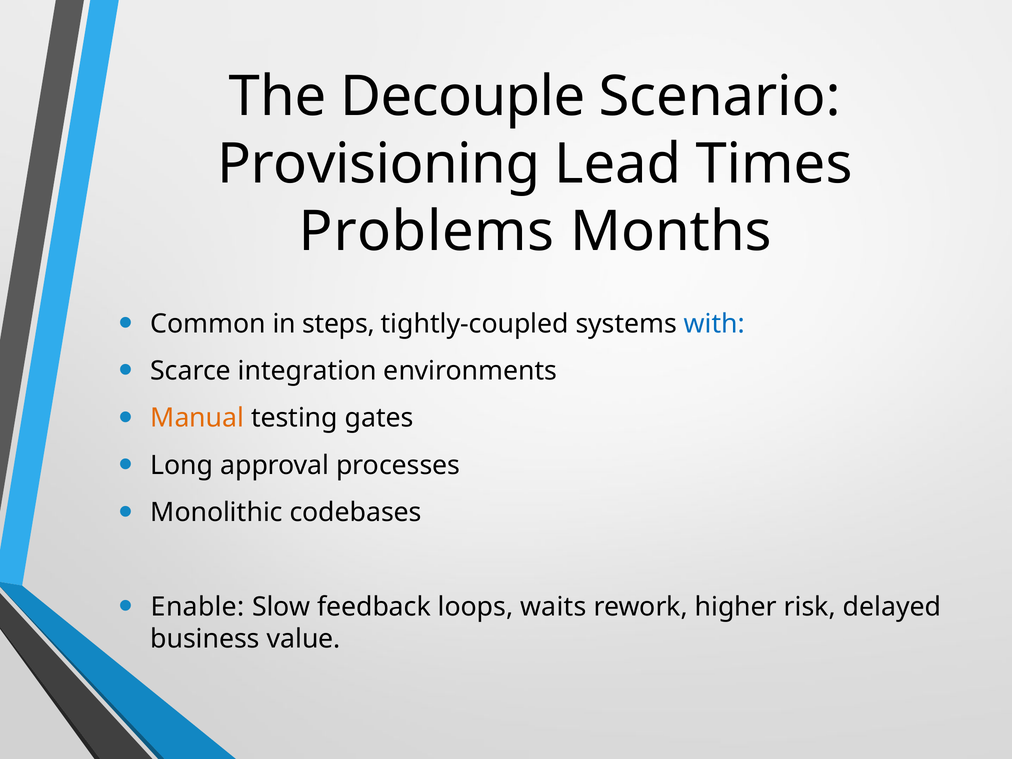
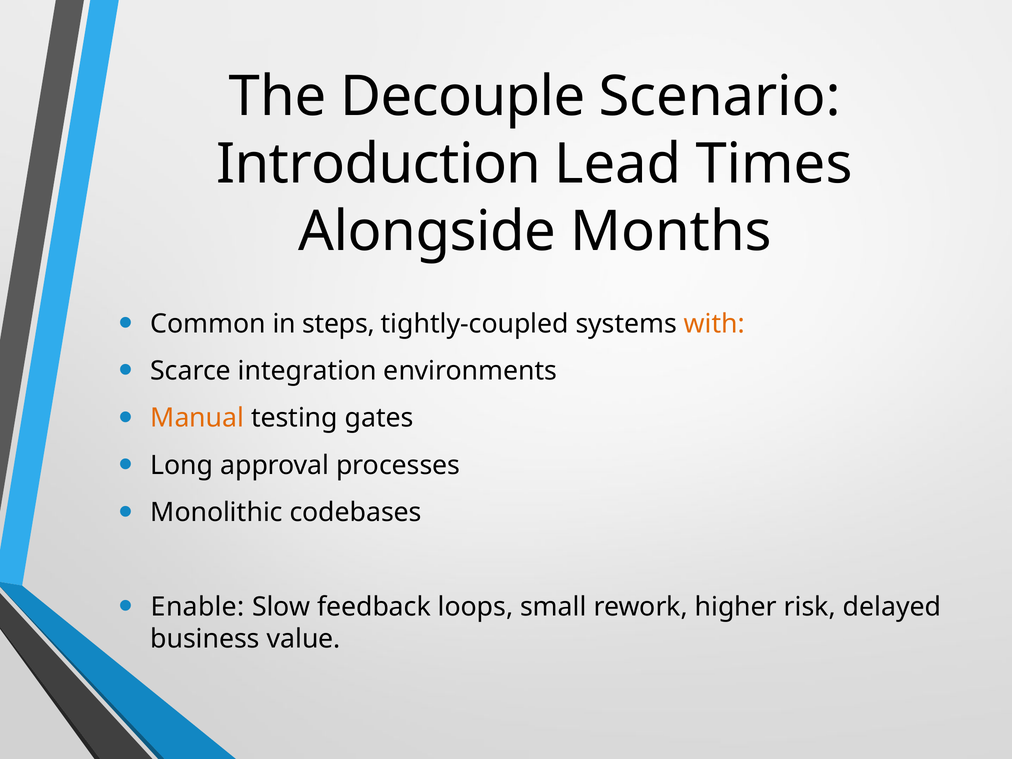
Provisioning: Provisioning -> Introduction
Problems: Problems -> Alongside
with colour: blue -> orange
waits: waits -> small
